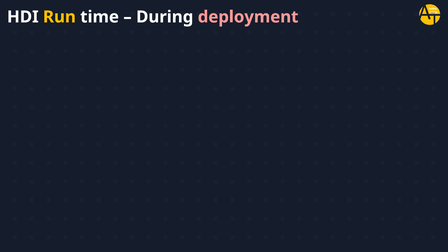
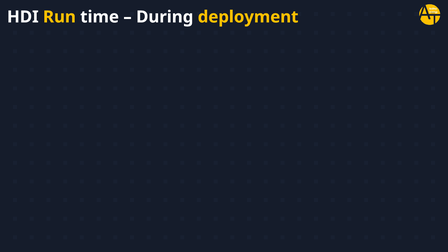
deployment colour: pink -> yellow
